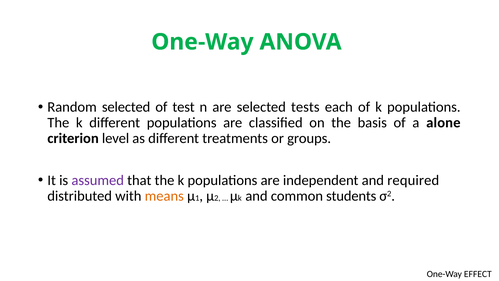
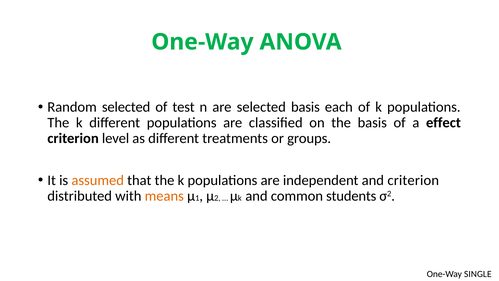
selected tests: tests -> basis
alone: alone -> effect
assumed colour: purple -> orange
and required: required -> criterion
EFFECT: EFFECT -> SINGLE
